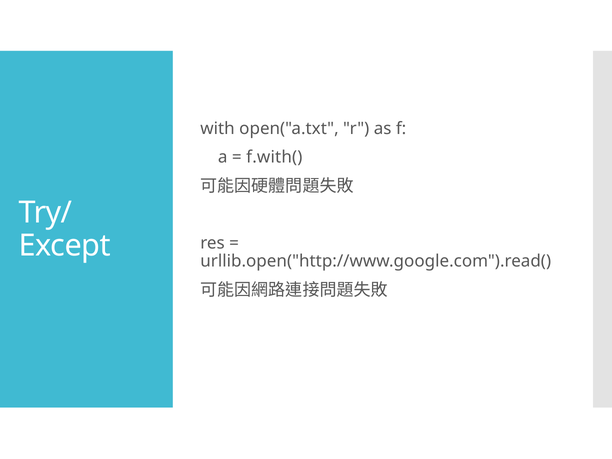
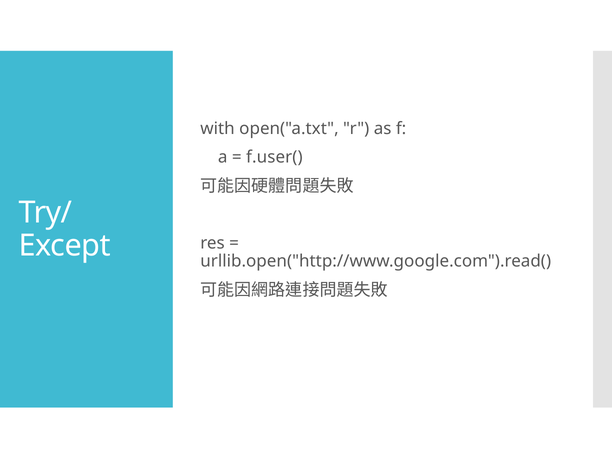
f.with(: f.with( -> f.user(
